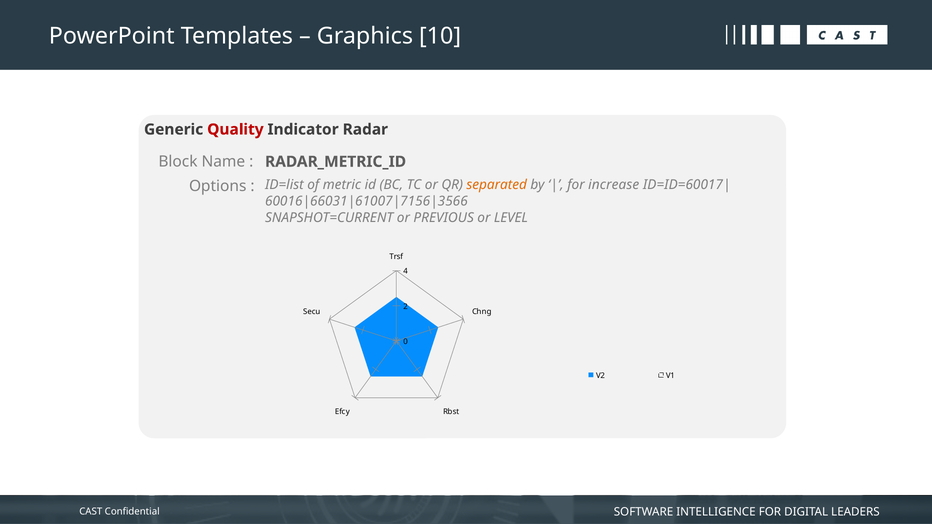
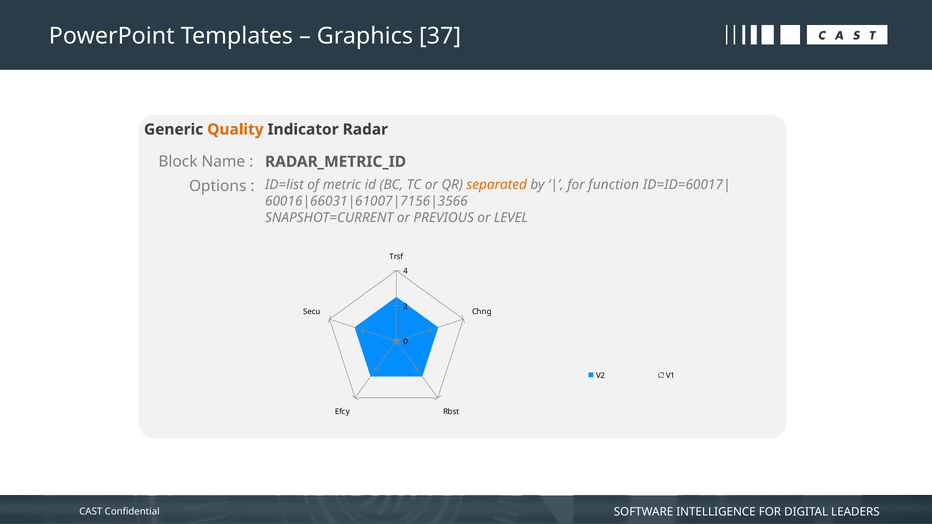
10: 10 -> 37
Quality colour: red -> orange
increase: increase -> function
